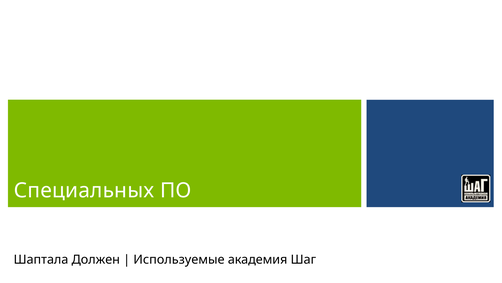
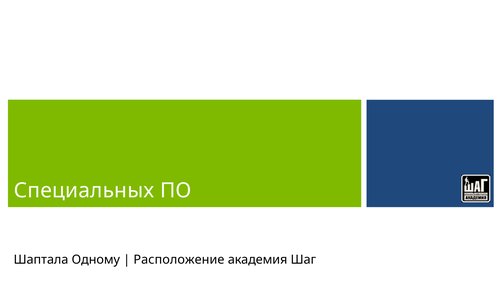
Должен: Должен -> Одному
Используемые: Используемые -> Расположение
